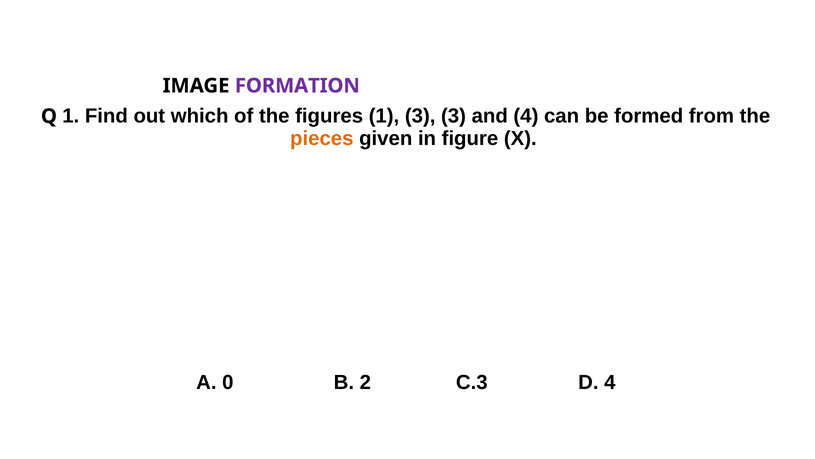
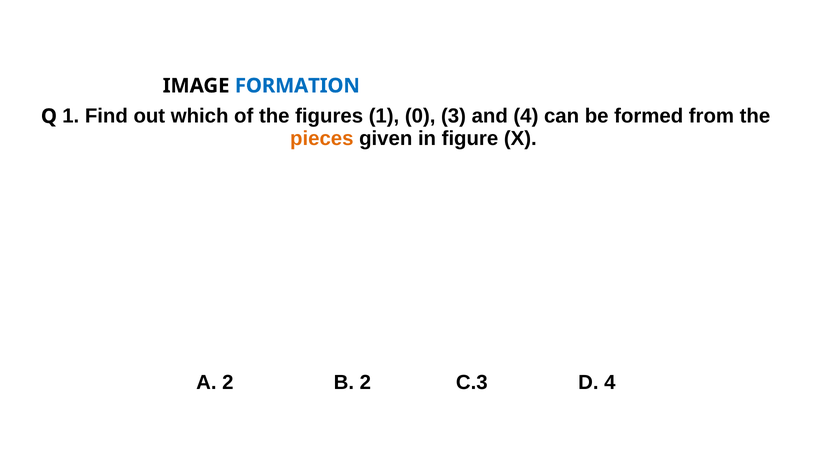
FORMATION colour: purple -> blue
1 3: 3 -> 0
A 0: 0 -> 2
